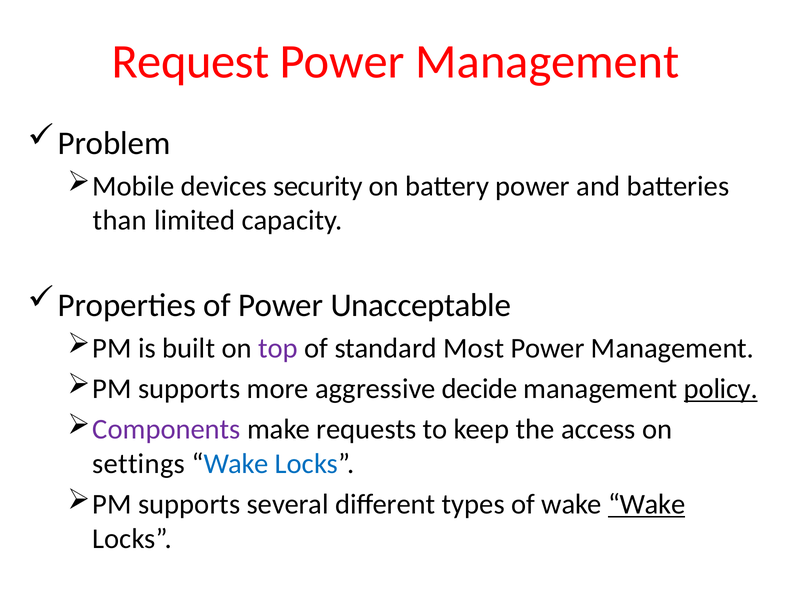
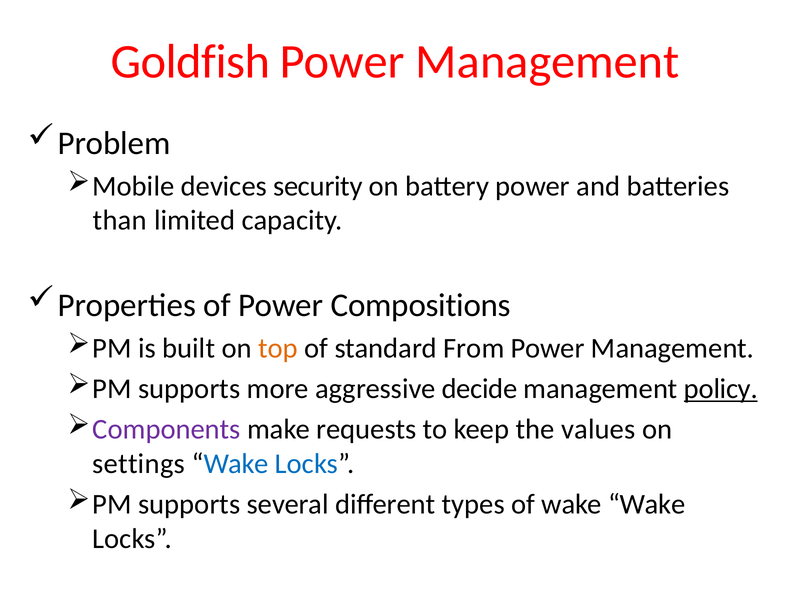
Request: Request -> Goldfish
Unacceptable: Unacceptable -> Compositions
top colour: purple -> orange
Most: Most -> From
access: access -> values
Wake at (647, 504) underline: present -> none
